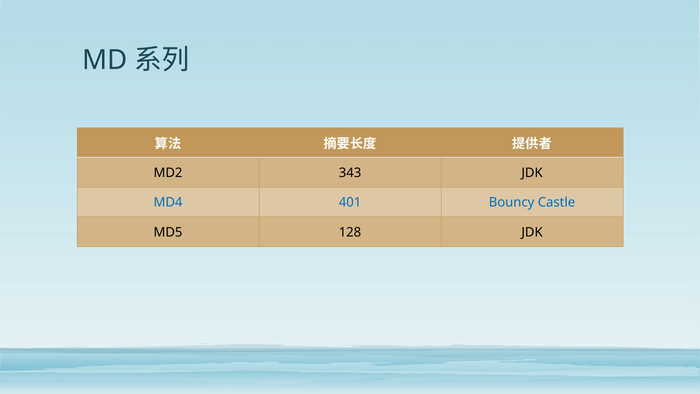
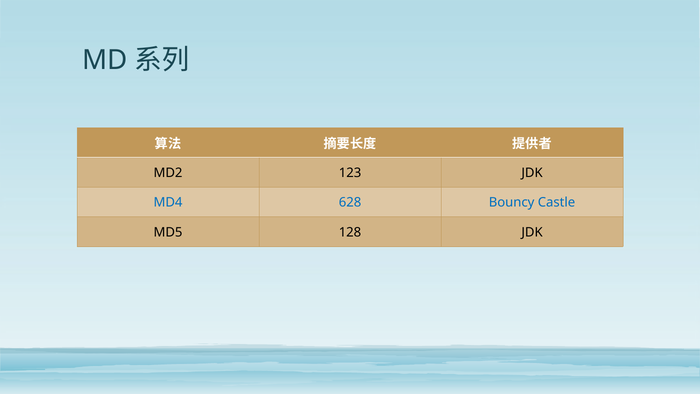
343: 343 -> 123
401: 401 -> 628
